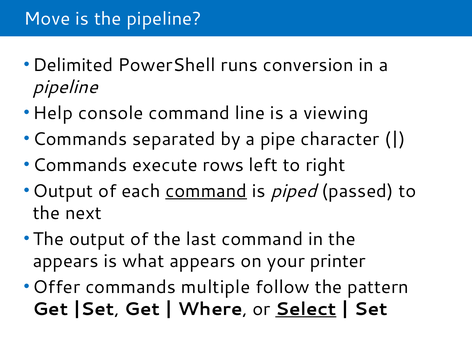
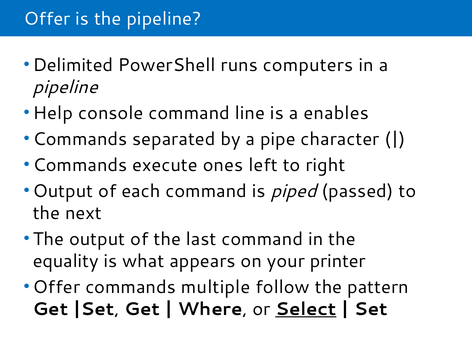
Move at (47, 19): Move -> Offer
conversion: conversion -> computers
viewing: viewing -> enables
rows: rows -> ones
command at (206, 191) underline: present -> none
appears at (66, 261): appears -> equality
